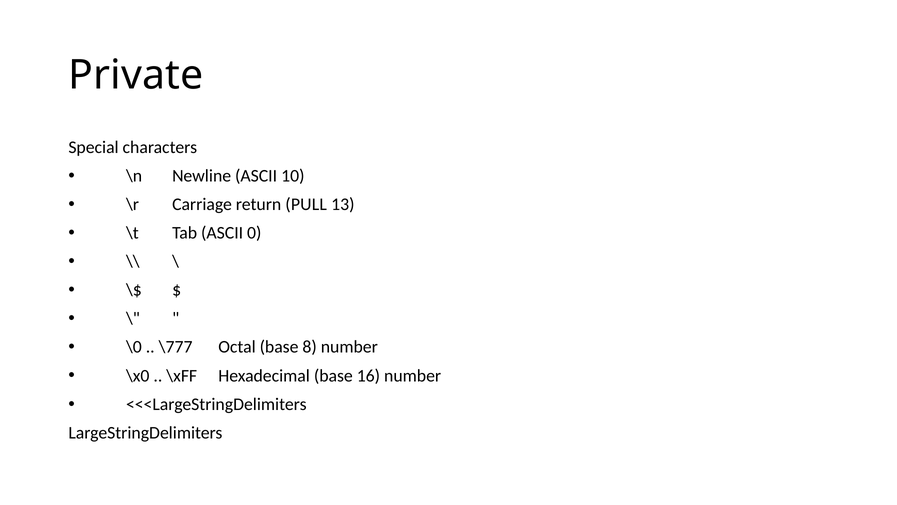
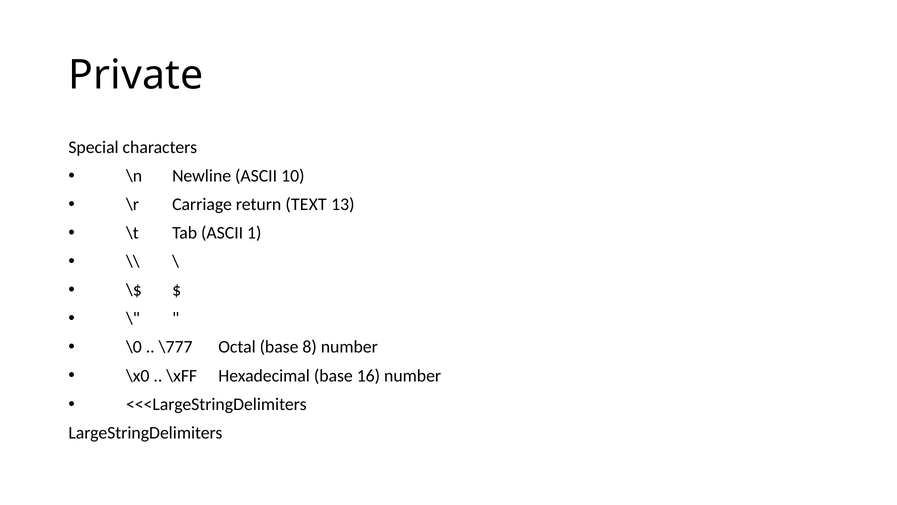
PULL: PULL -> TEXT
0: 0 -> 1
